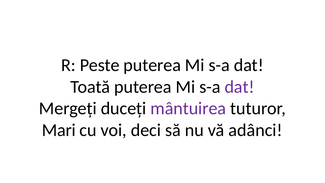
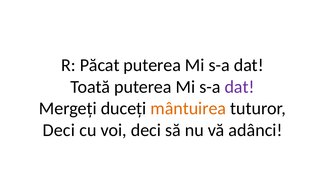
Peste: Peste -> Păcat
mântuirea colour: purple -> orange
Mari at (59, 130): Mari -> Deci
